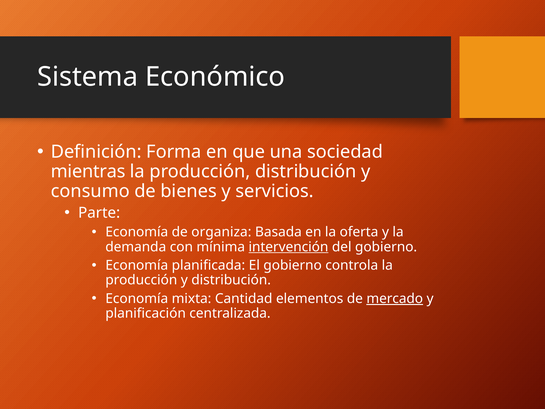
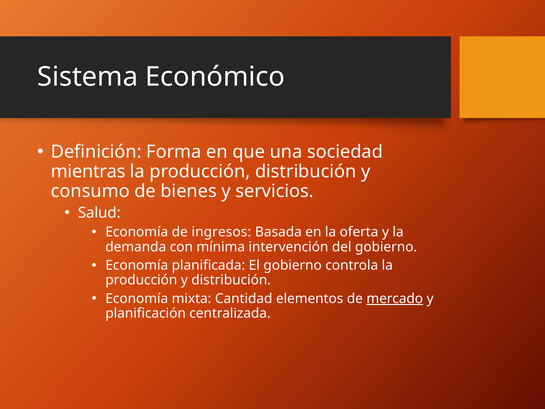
Parte: Parte -> Salud
organiza: organiza -> ingresos
intervención underline: present -> none
